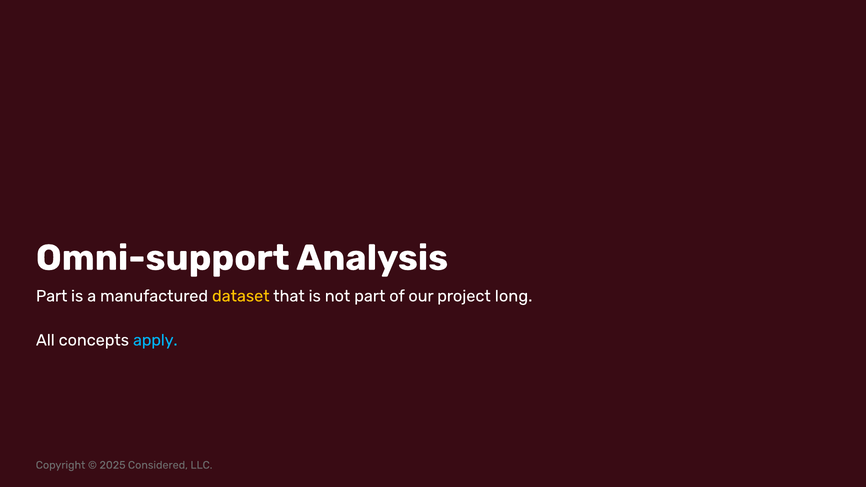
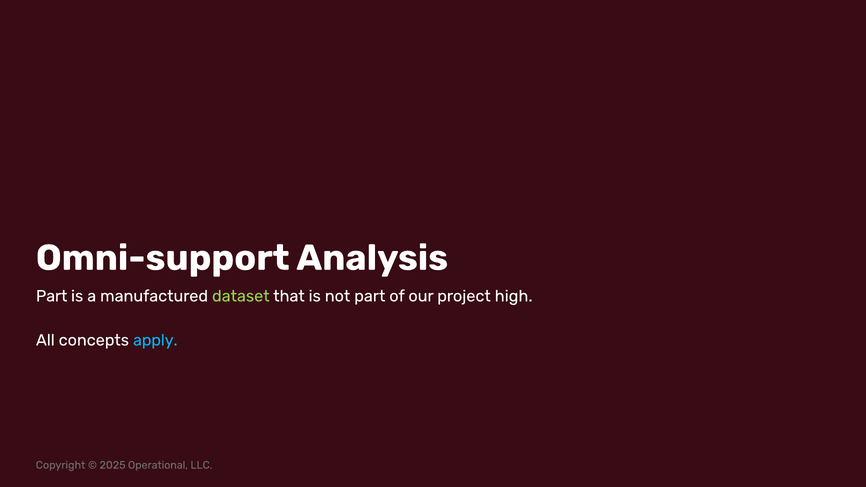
dataset colour: yellow -> light green
long: long -> high
Considered: Considered -> Operational
